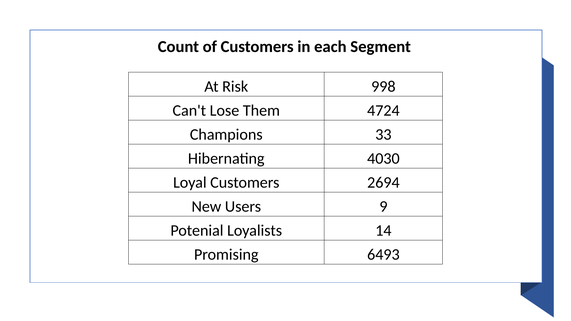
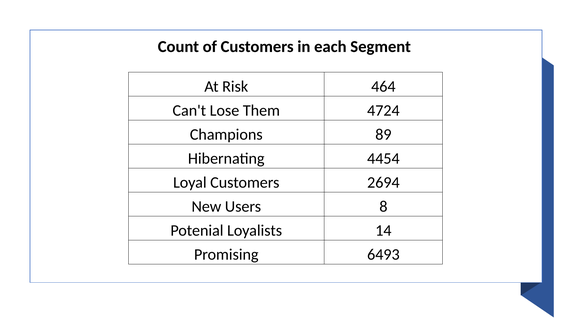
998: 998 -> 464
33: 33 -> 89
4030: 4030 -> 4454
9: 9 -> 8
